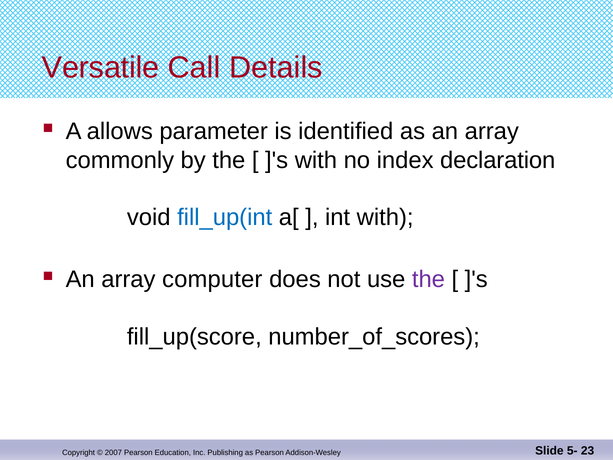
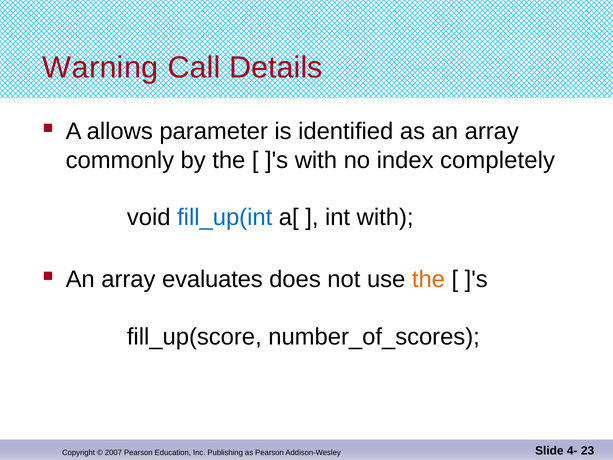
Versatile: Versatile -> Warning
declaration: declaration -> completely
computer: computer -> evaluates
the at (428, 279) colour: purple -> orange
5-: 5- -> 4-
